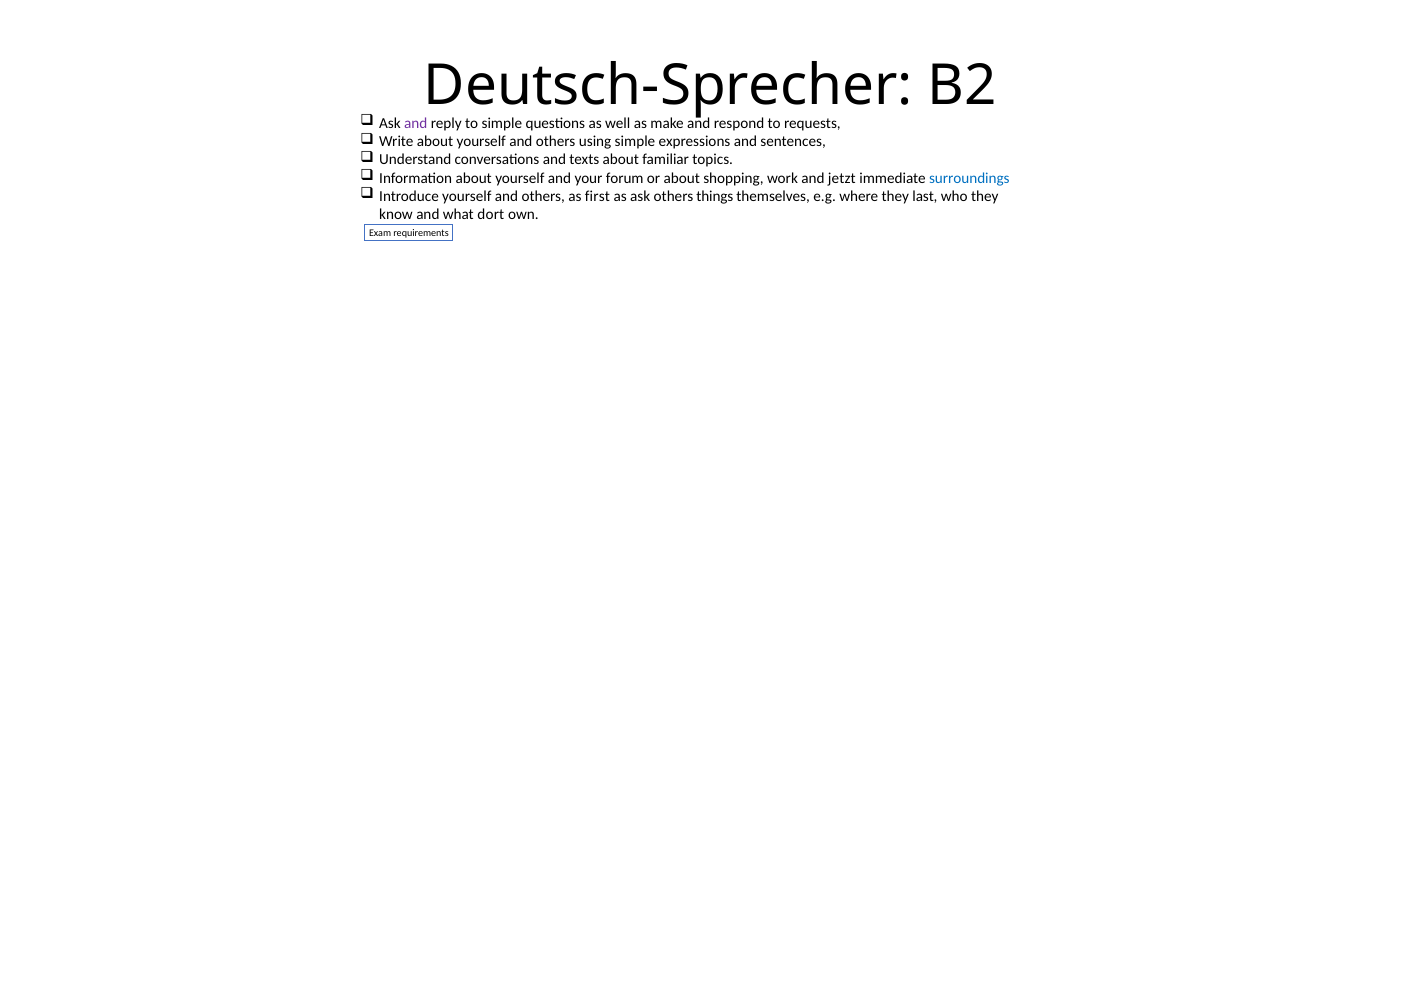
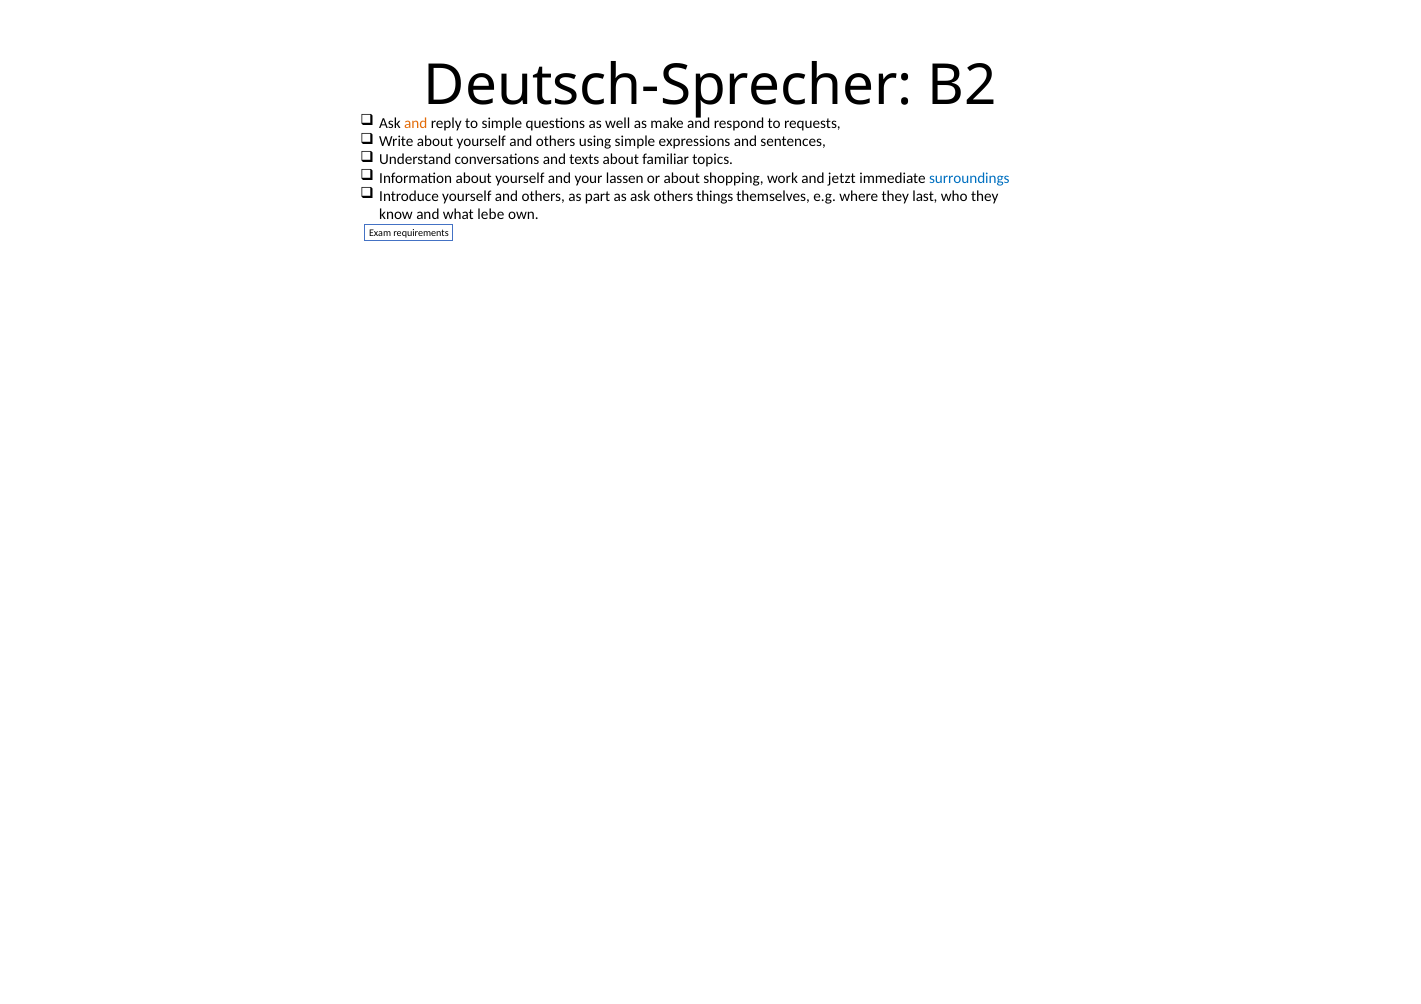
and at (416, 123) colour: purple -> orange
forum: forum -> lassen
first: first -> part
dort: dort -> lebe
